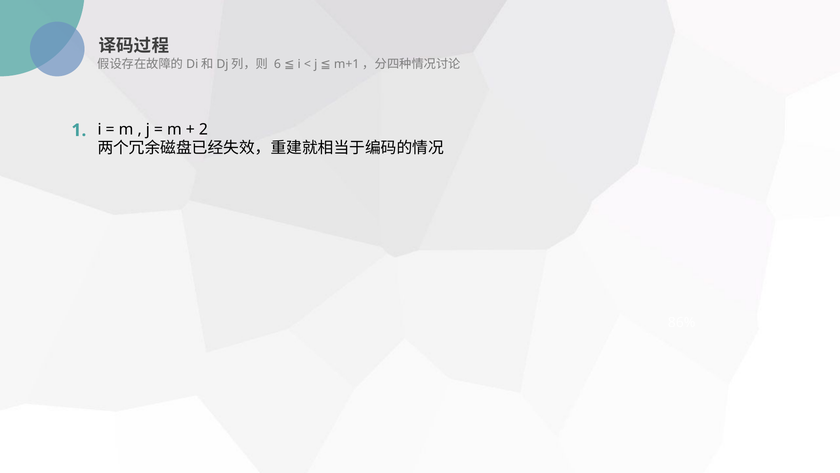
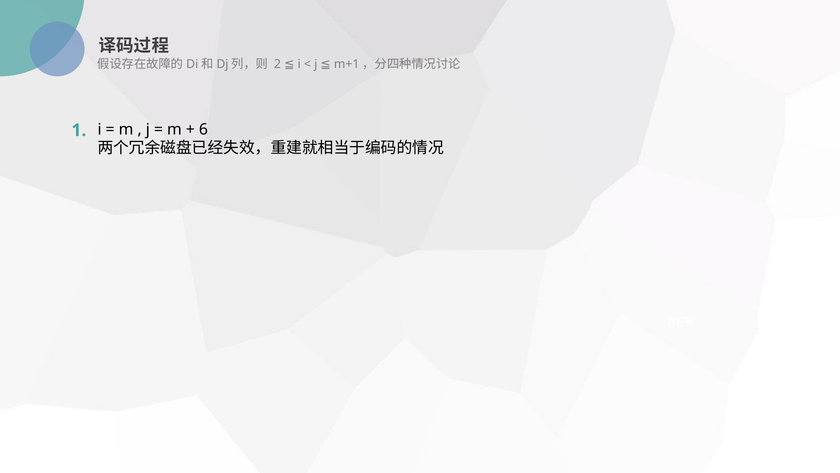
6: 6 -> 2
2: 2 -> 6
